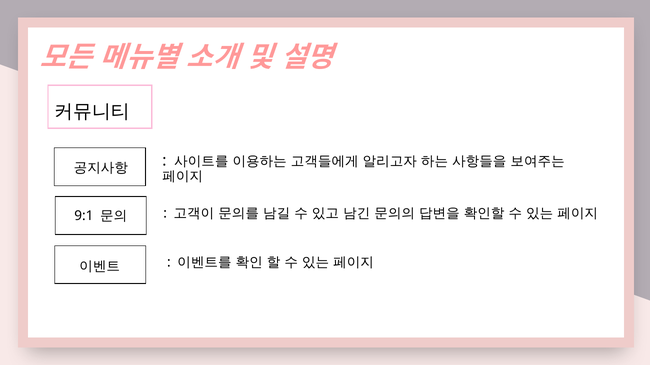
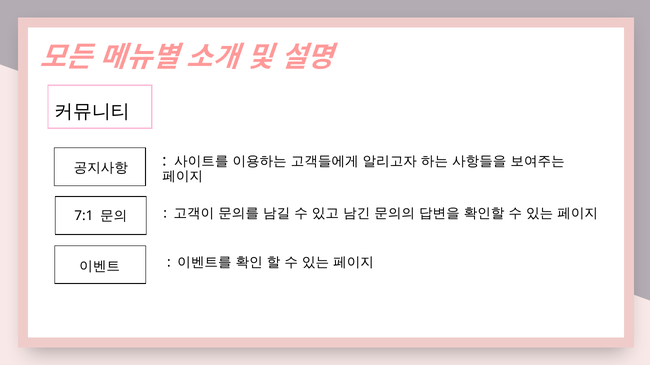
9:1: 9:1 -> 7:1
